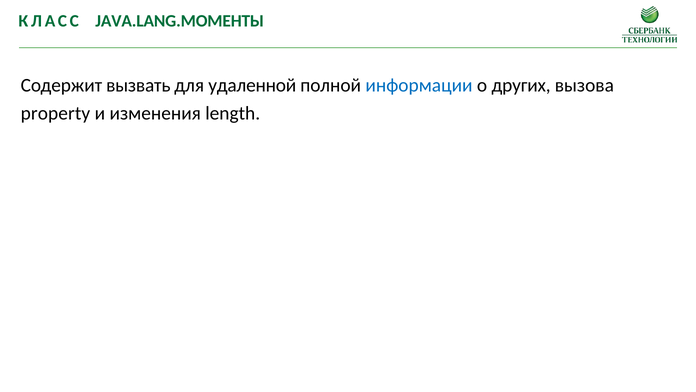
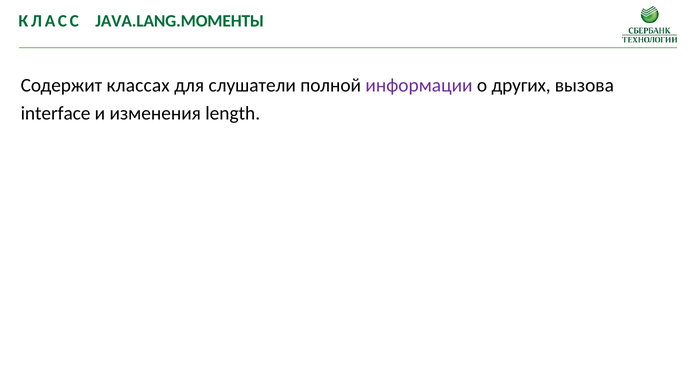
вызвать: вызвать -> классах
удаленной: удаленной -> слушатели
информации colour: blue -> purple
property: property -> interface
